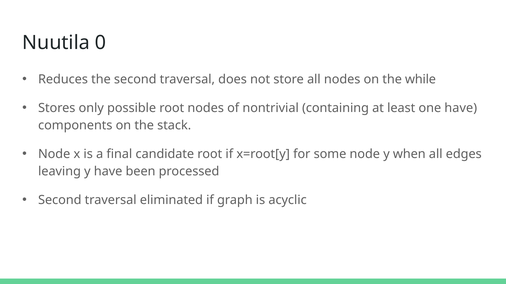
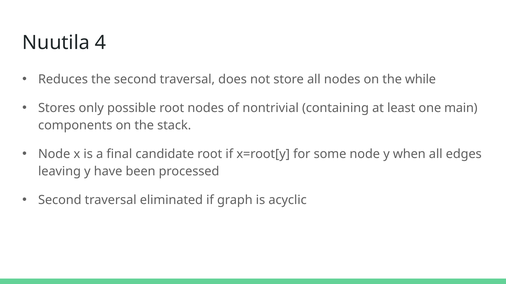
0: 0 -> 4
one have: have -> main
